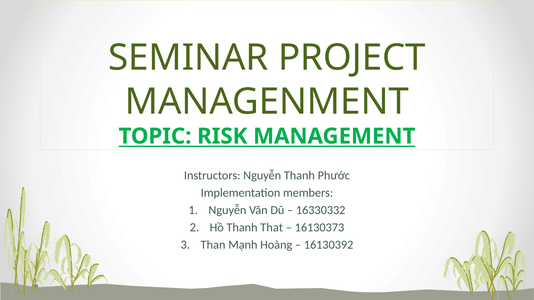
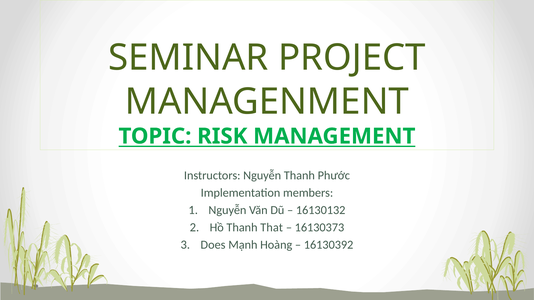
16330332: 16330332 -> 16130132
Than: Than -> Does
